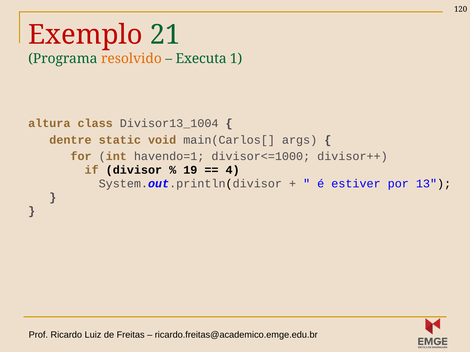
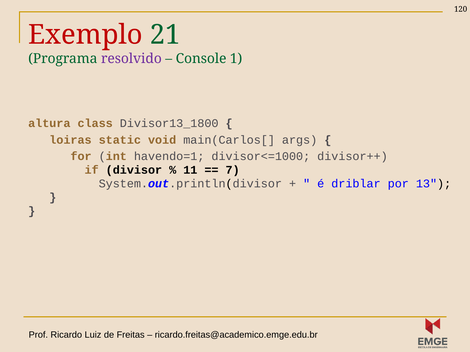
resolvido colour: orange -> purple
Executa: Executa -> Console
Divisor13_1004: Divisor13_1004 -> Divisor13_1800
dentre: dentre -> loiras
19: 19 -> 11
4: 4 -> 7
estiver: estiver -> driblar
